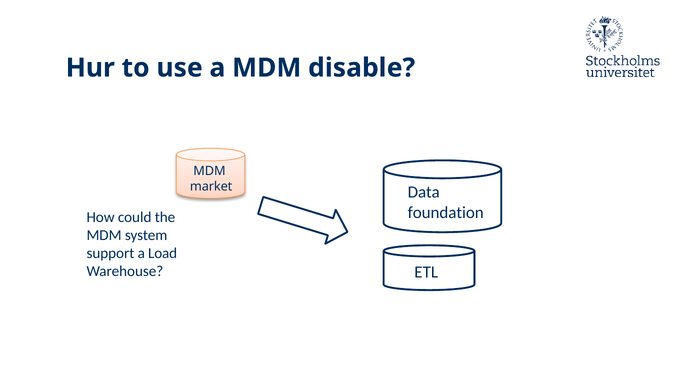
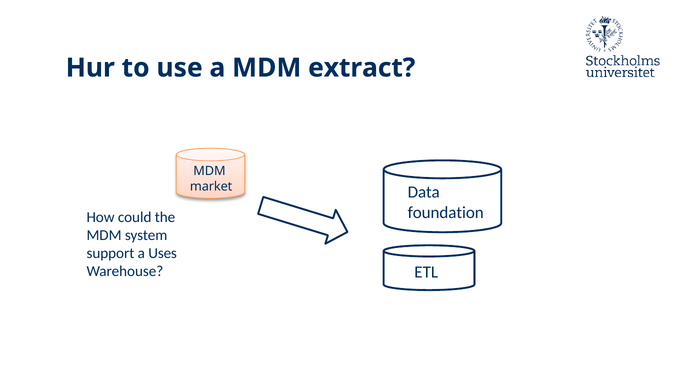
disable: disable -> extract
Load: Load -> Uses
